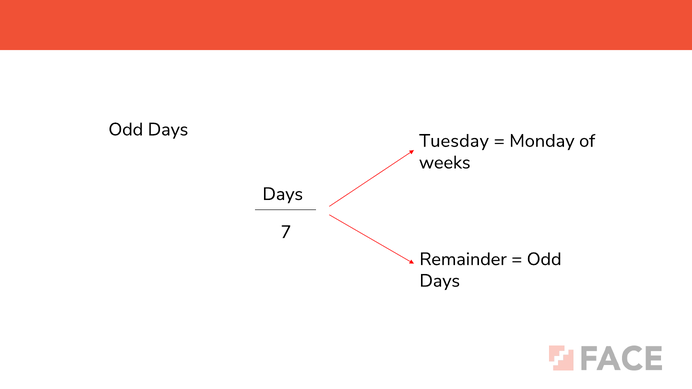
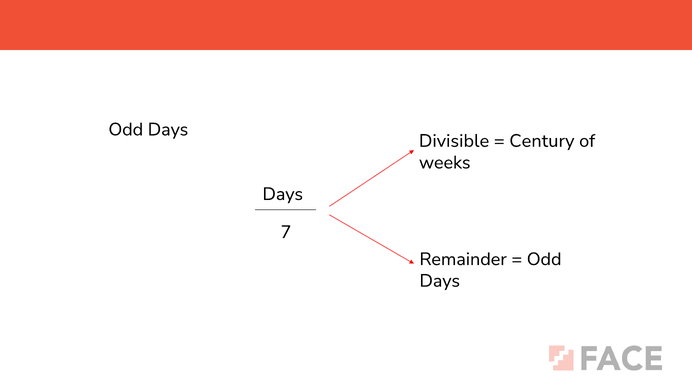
Tuesday: Tuesday -> Divisible
Monday: Monday -> Century
